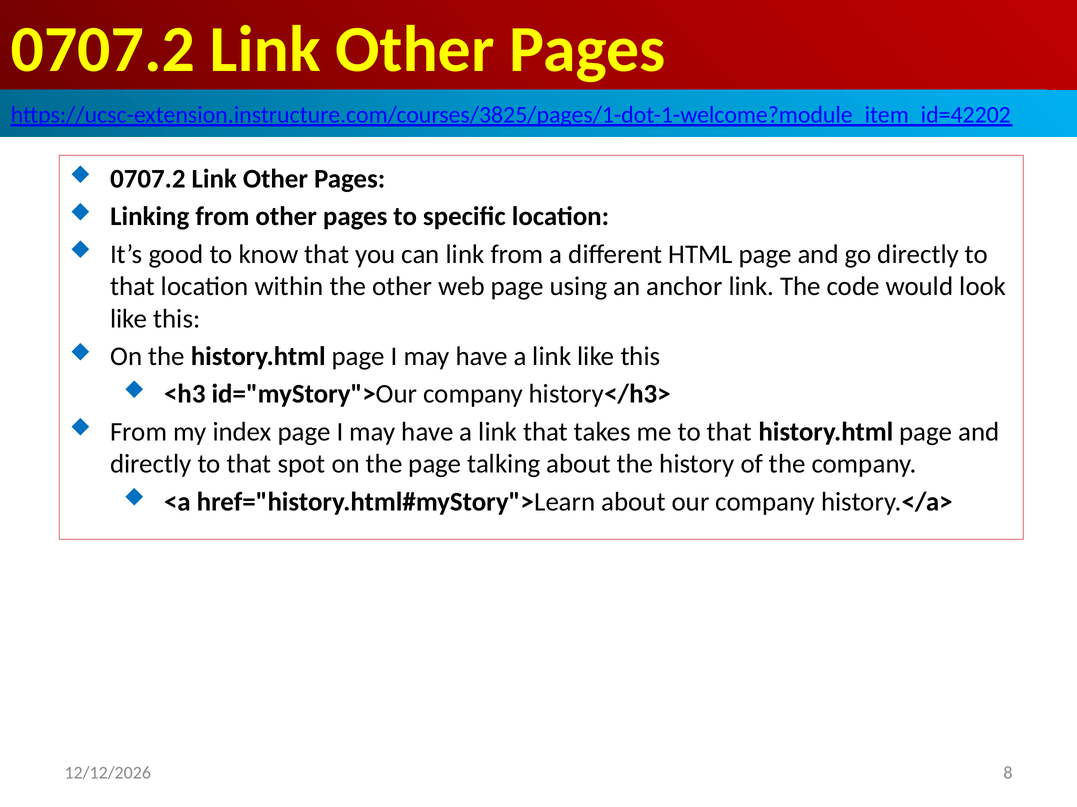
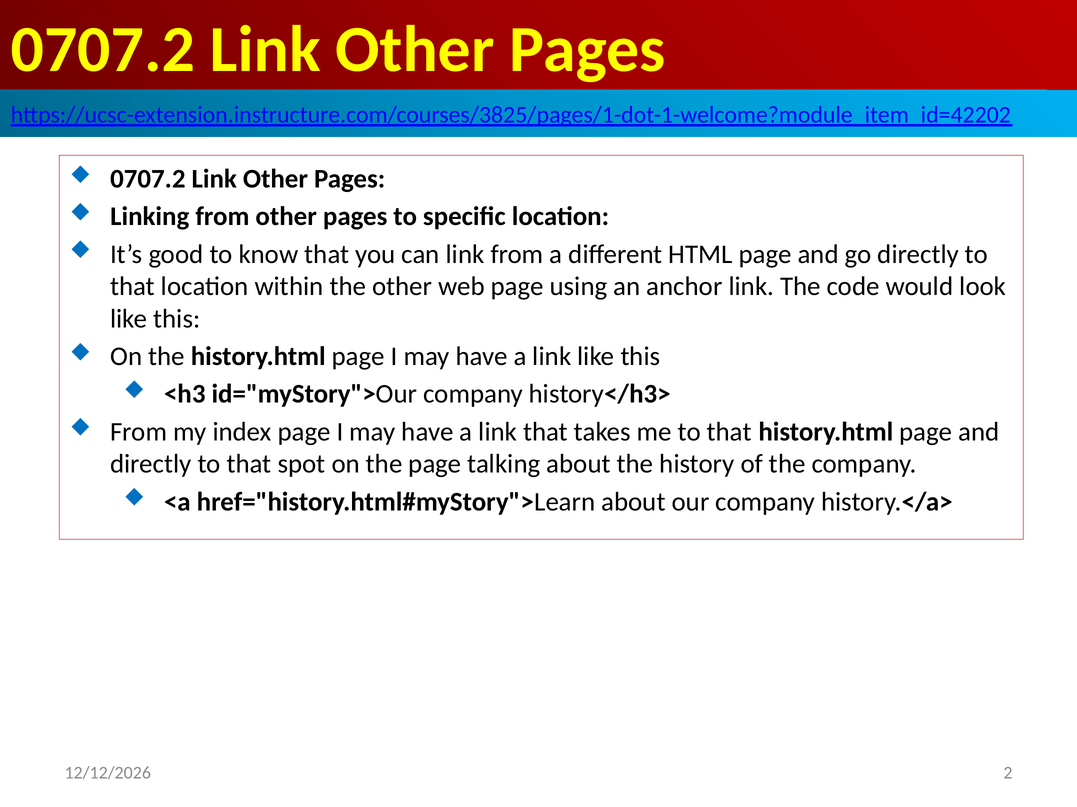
8: 8 -> 2
